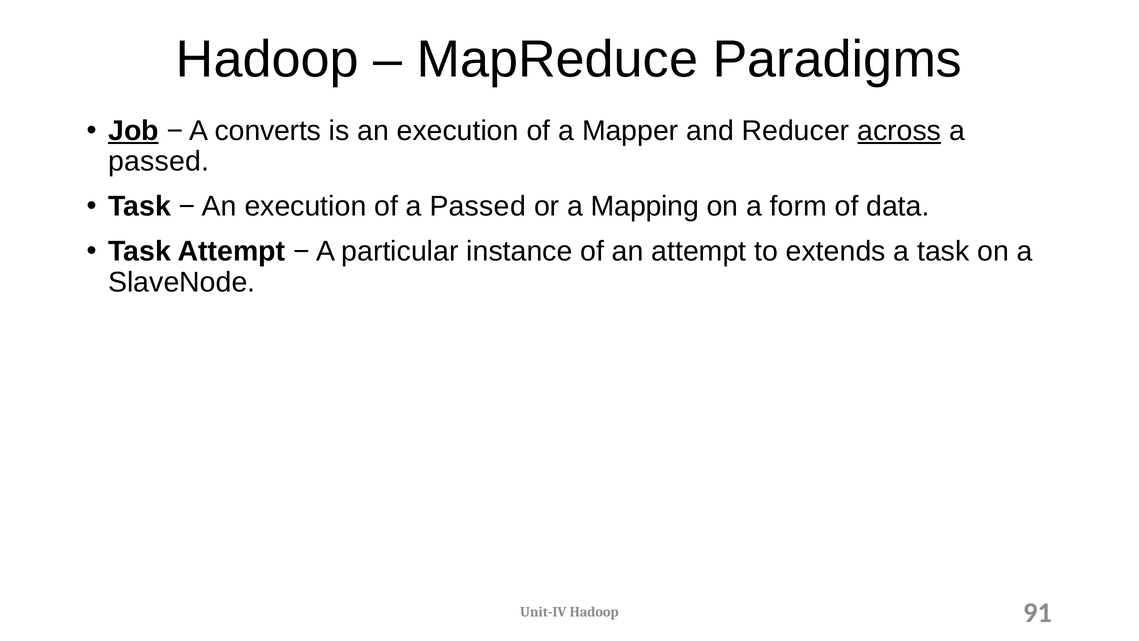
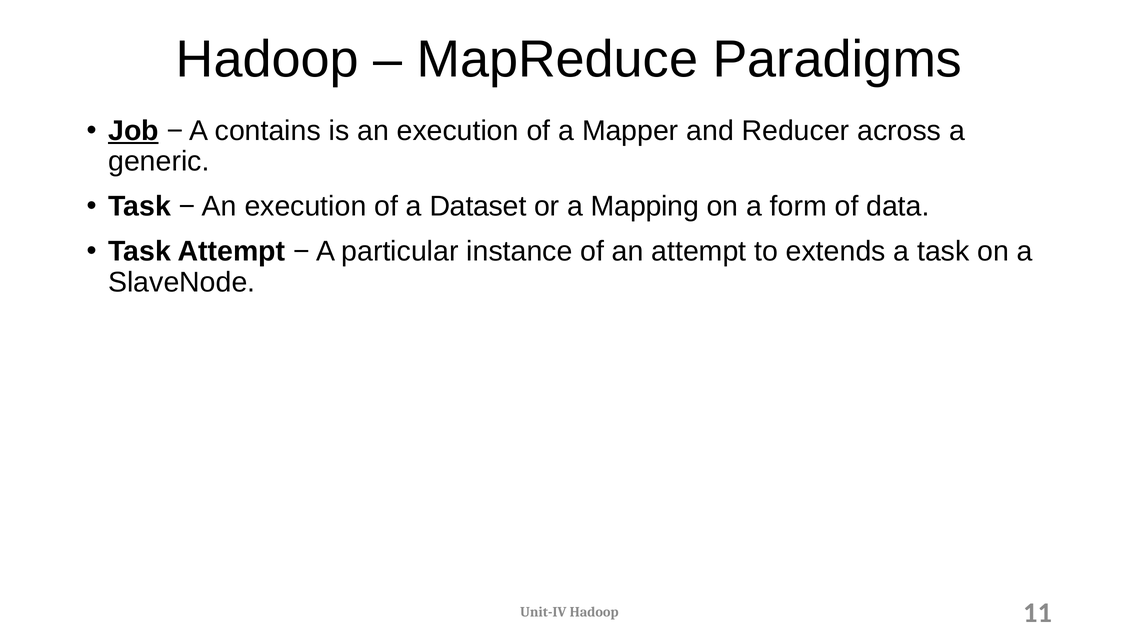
converts: converts -> contains
across underline: present -> none
passed at (159, 161): passed -> generic
of a Passed: Passed -> Dataset
91: 91 -> 11
